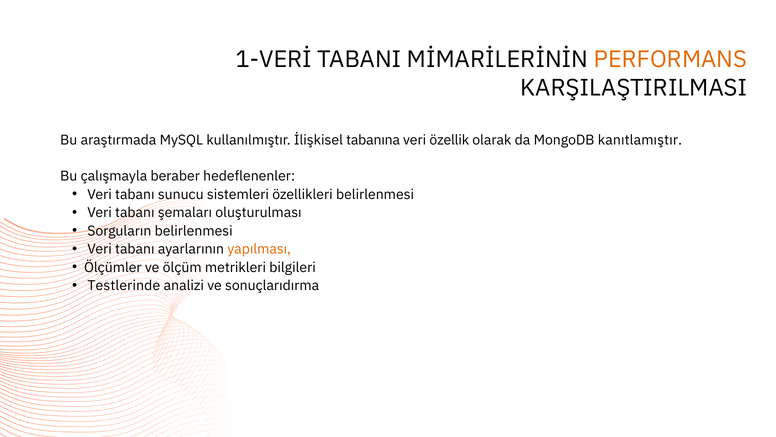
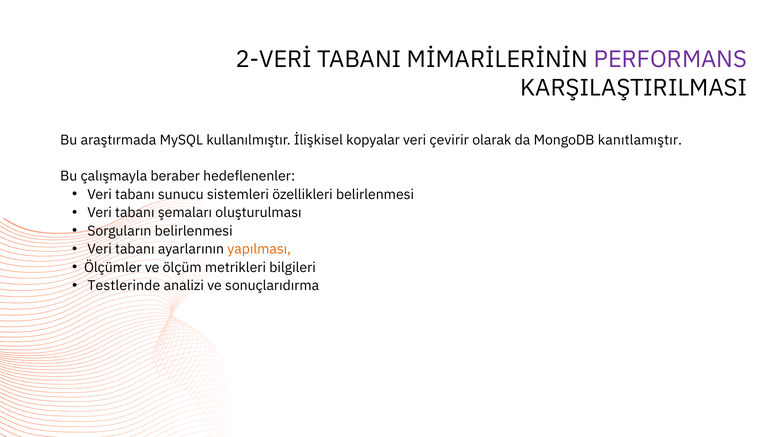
1-VERİ: 1-VERİ -> 2-VERİ
PERFORMANS colour: orange -> purple
tabanına: tabanına -> kopyalar
özellik: özellik -> çevirir
